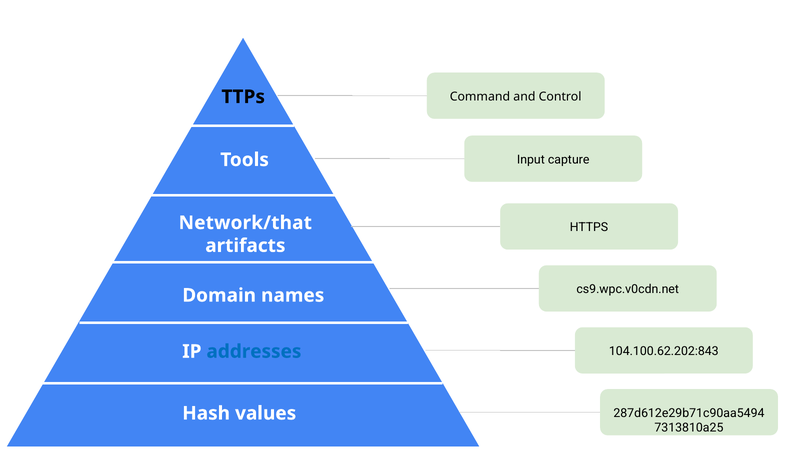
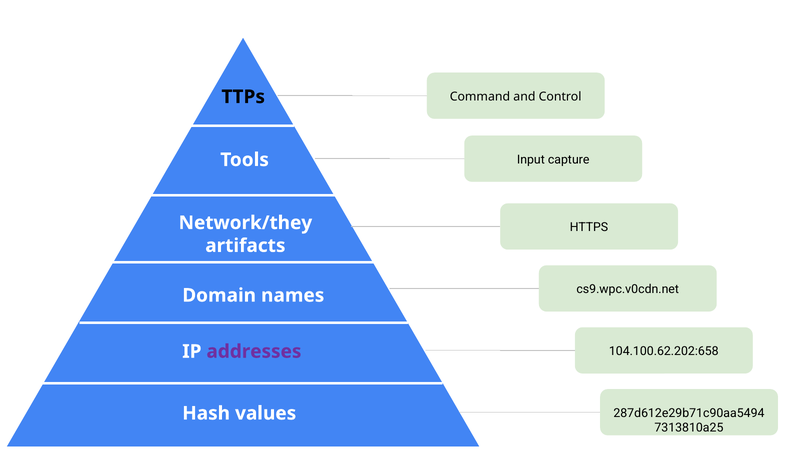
Network/that: Network/that -> Network/they
104.100.62.202:843: 104.100.62.202:843 -> 104.100.62.202:658
addresses colour: blue -> purple
